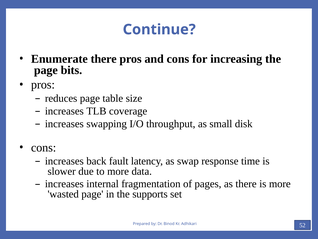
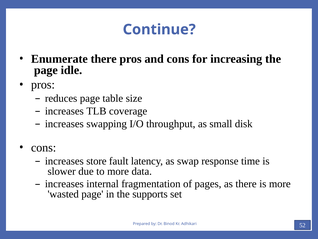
bits: bits -> idle
back: back -> store
